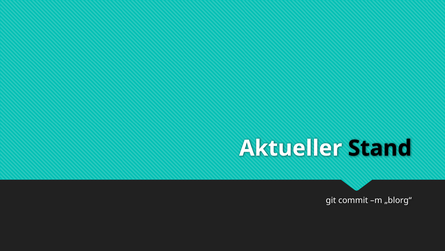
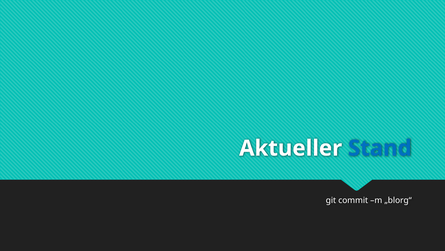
Stand colour: black -> blue
